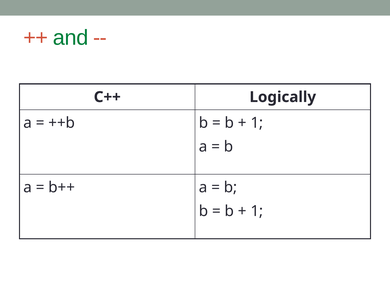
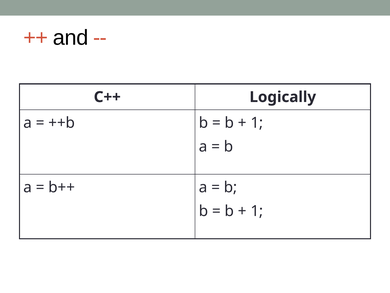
and colour: green -> black
